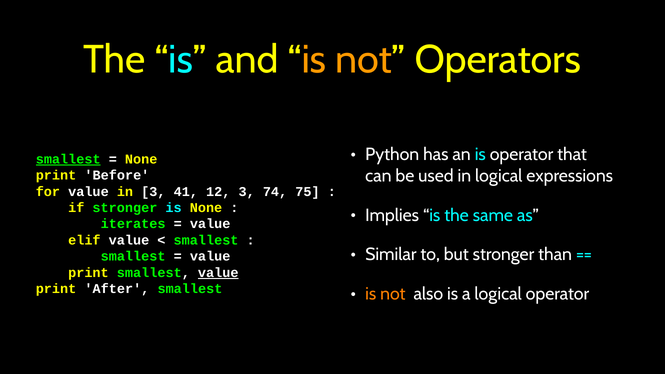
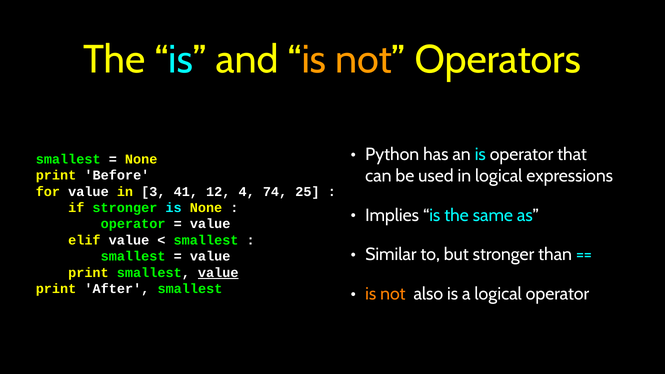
smallest at (68, 159) underline: present -> none
12 3: 3 -> 4
75: 75 -> 25
iterates at (133, 224): iterates -> operator
